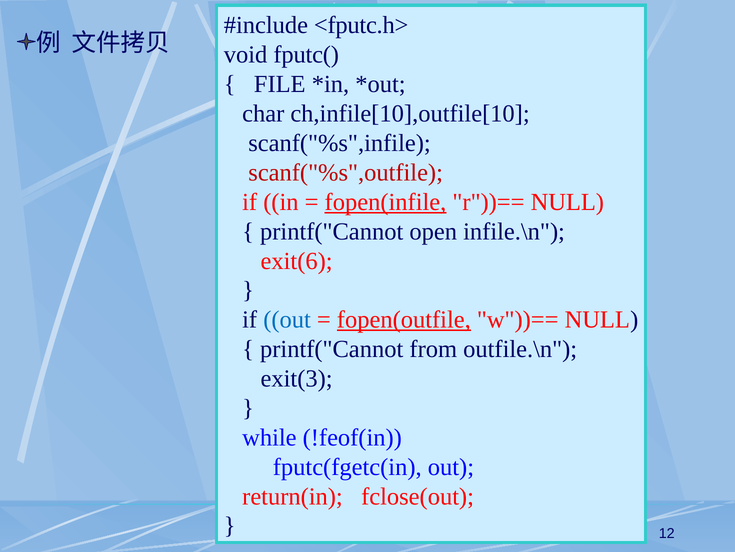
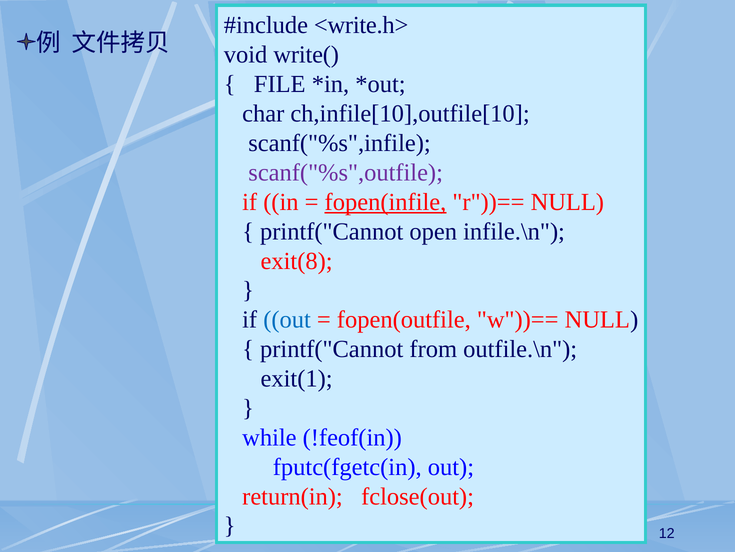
<fputc.h>: <fputc.h> -> <write.h>
fputc(: fputc( -> write(
scanf("%s",outfile colour: red -> purple
exit(6: exit(6 -> exit(8
fopen(outfile underline: present -> none
exit(3: exit(3 -> exit(1
